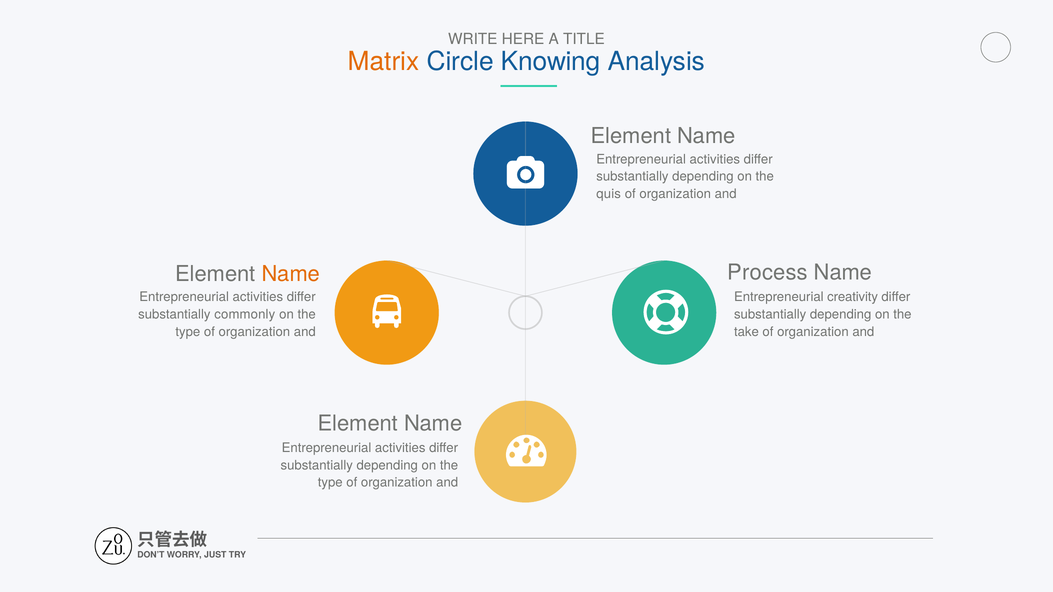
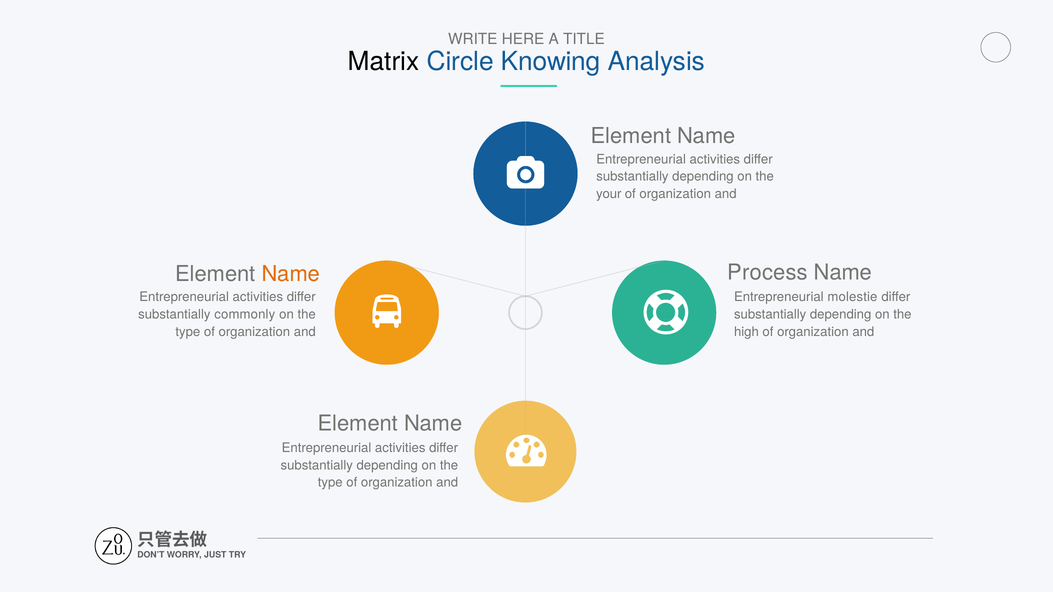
Matrix colour: orange -> black
quis: quis -> your
creativity: creativity -> molestie
take: take -> high
